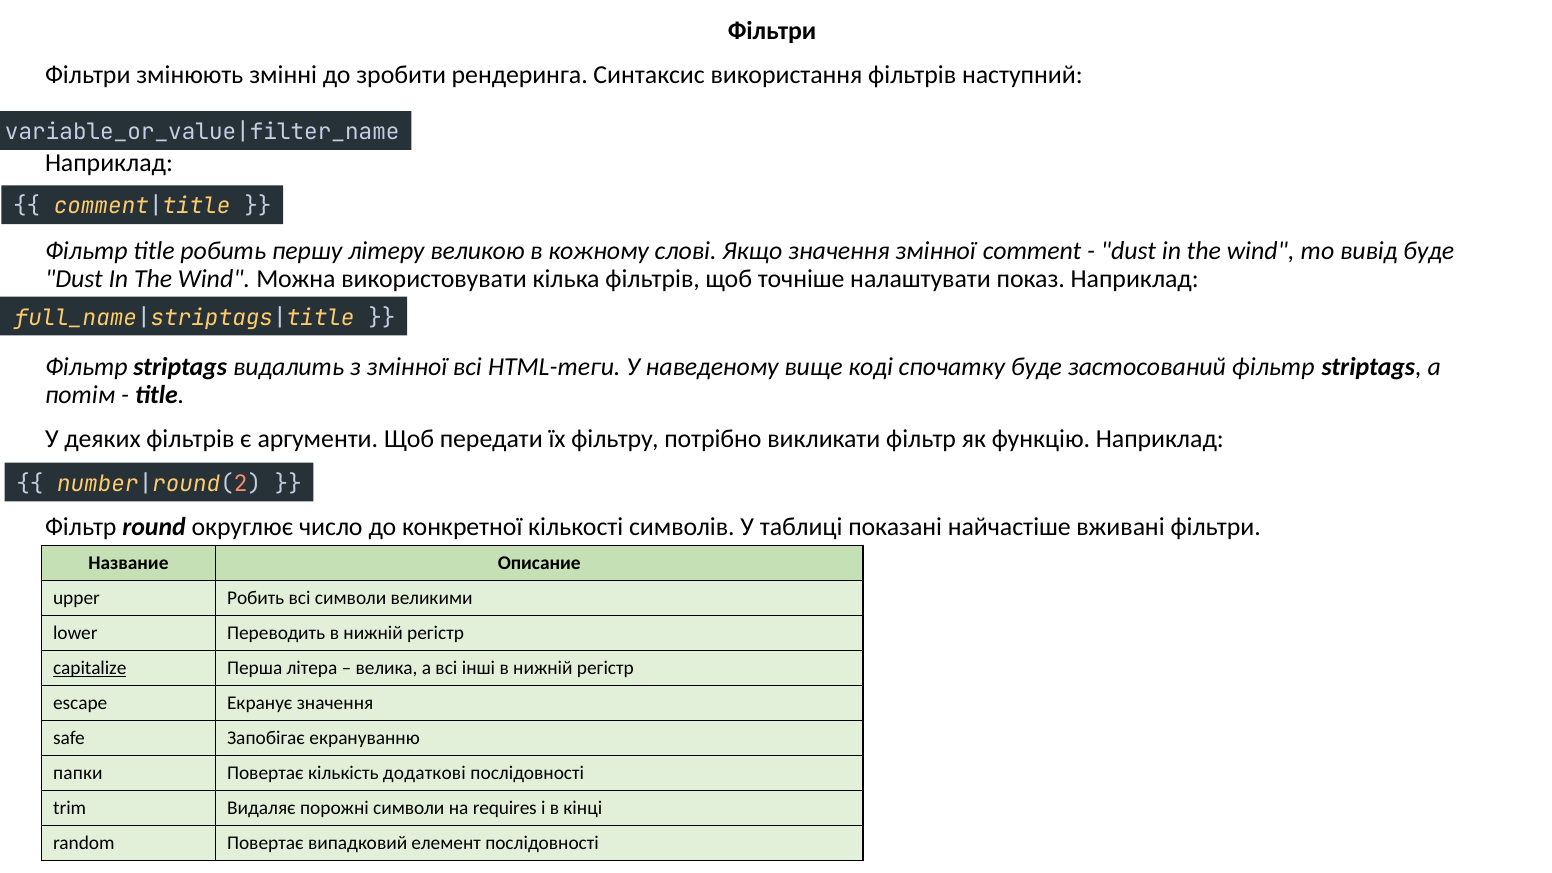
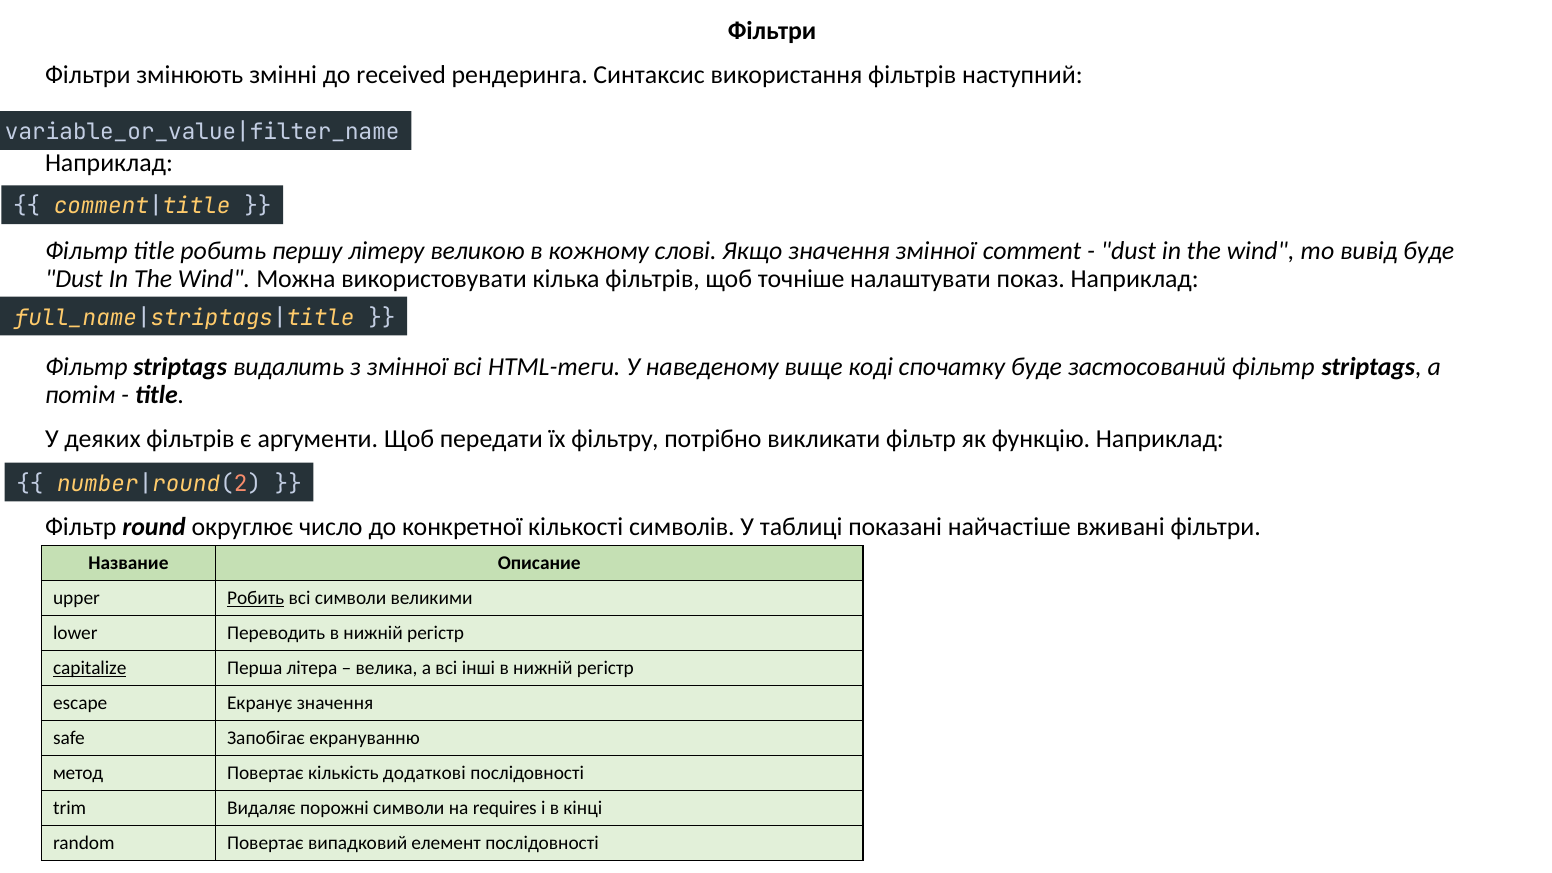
зробити: зробити -> received
Робить at (256, 599) underline: none -> present
папки: папки -> метод
